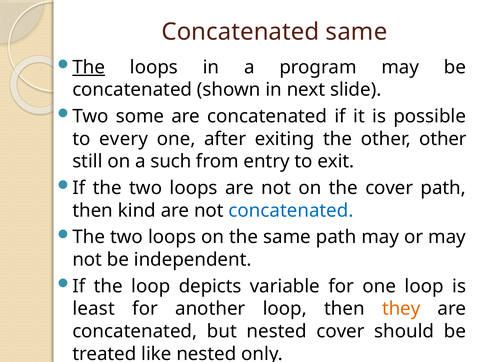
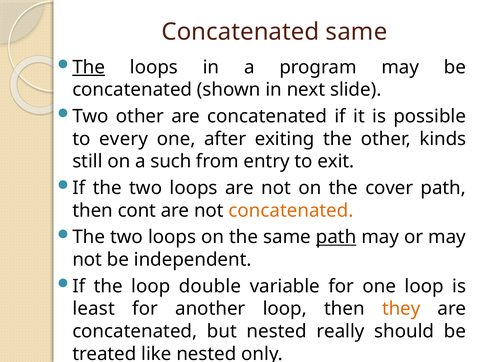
Two some: some -> other
other other: other -> kinds
kind: kind -> cont
concatenated at (291, 211) colour: blue -> orange
path at (336, 237) underline: none -> present
depicts: depicts -> double
nested cover: cover -> really
